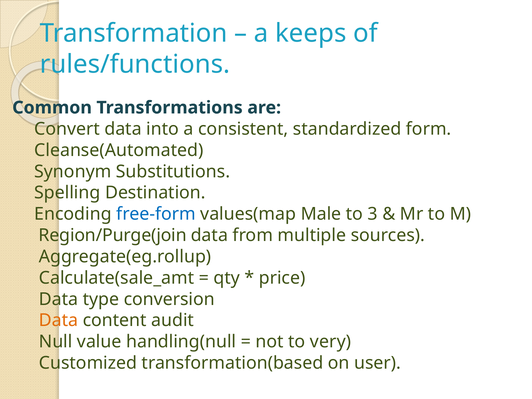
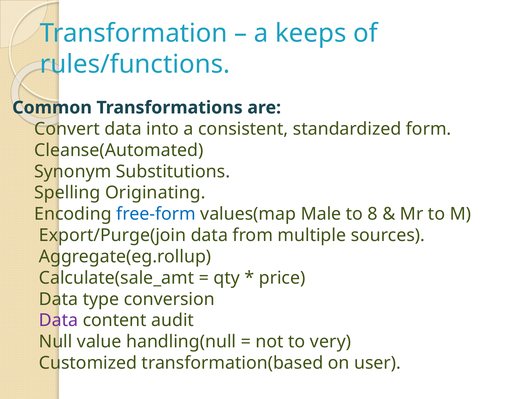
Destination: Destination -> Originating
3: 3 -> 8
Region/Purge(join: Region/Purge(join -> Export/Purge(join
Data at (59, 320) colour: orange -> purple
